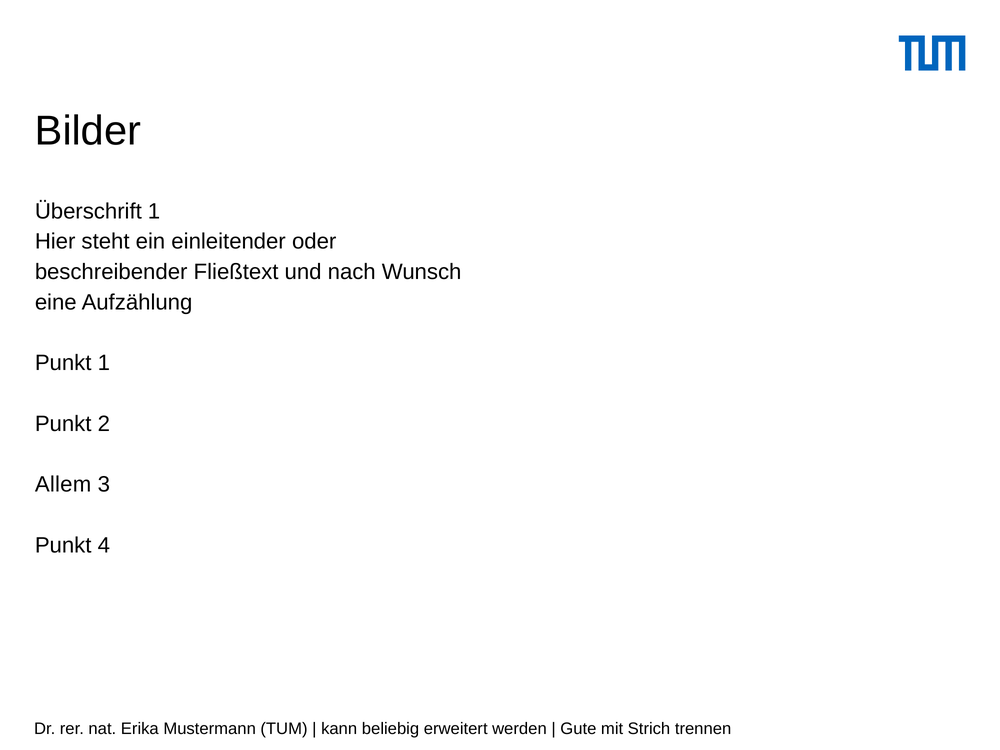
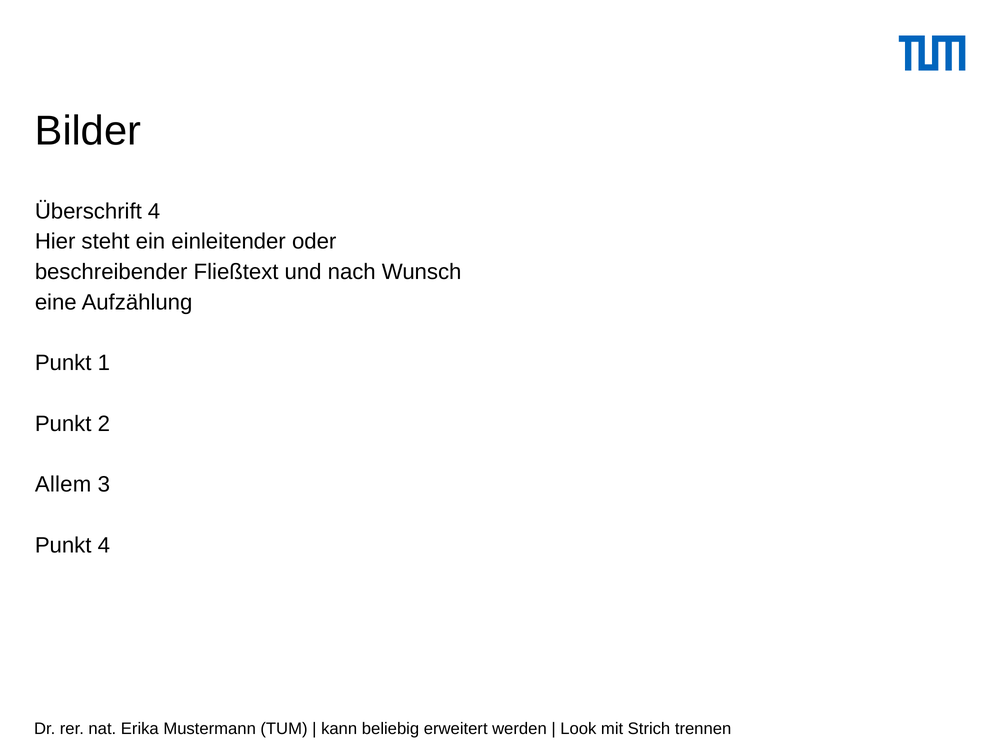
Überschrift 1: 1 -> 4
Gute: Gute -> Look
